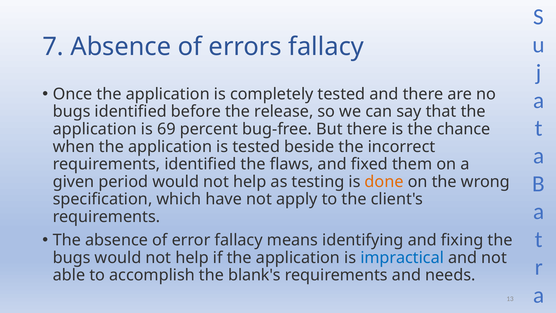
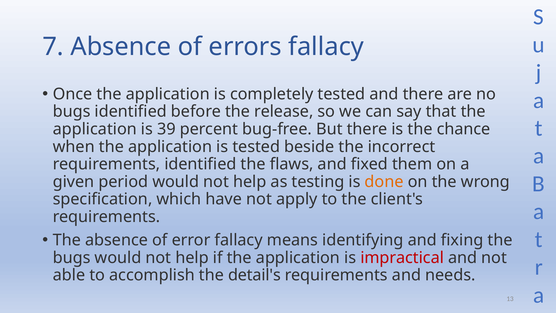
69: 69 -> 39
impractical colour: blue -> red
blank's: blank's -> detail's
